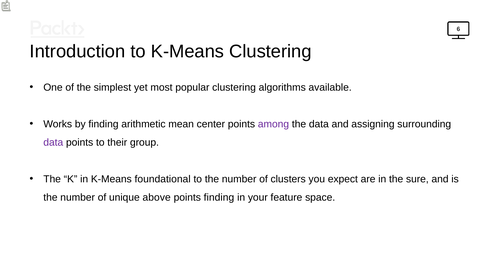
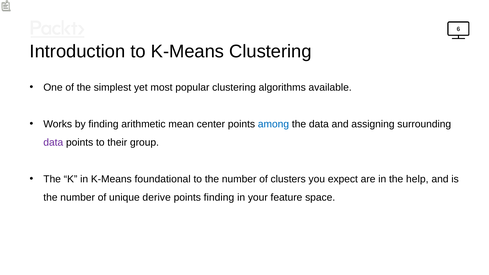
among colour: purple -> blue
sure: sure -> help
above: above -> derive
